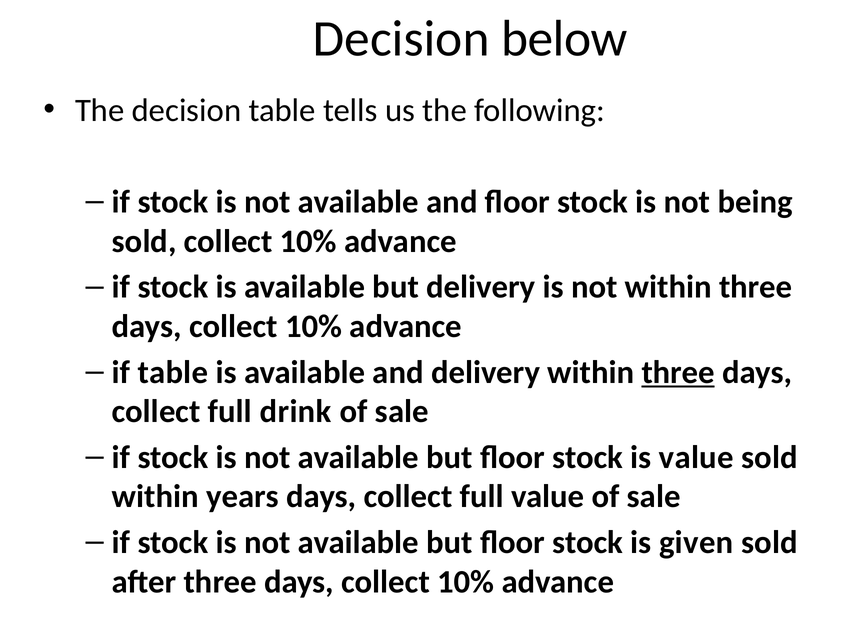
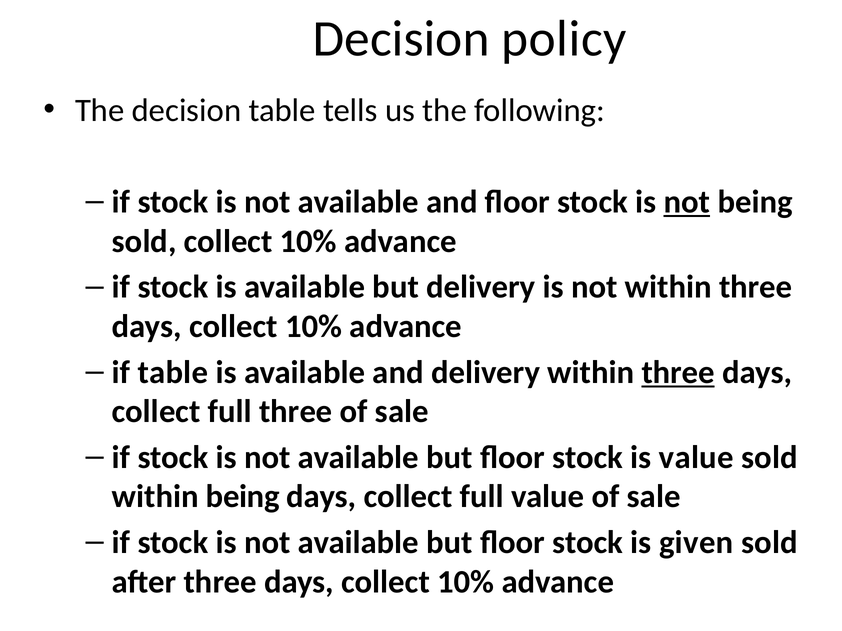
below: below -> policy
not at (687, 202) underline: none -> present
full drink: drink -> three
within years: years -> being
